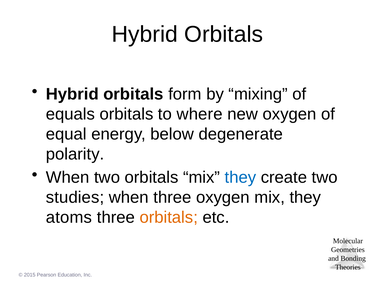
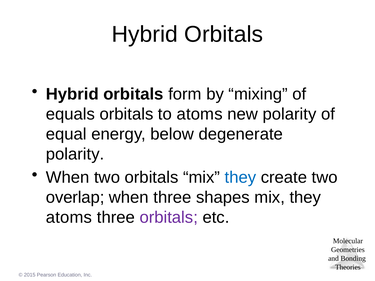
to where: where -> atoms
new oxygen: oxygen -> polarity
studies: studies -> overlap
three oxygen: oxygen -> shapes
orbitals at (169, 218) colour: orange -> purple
